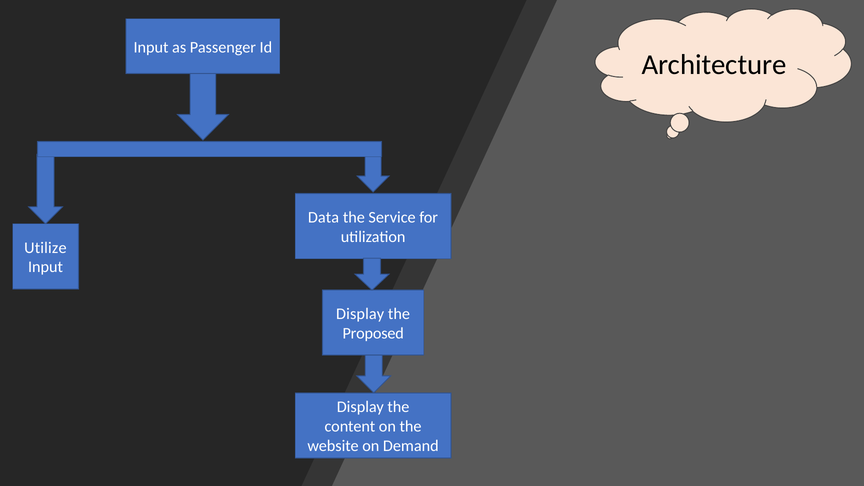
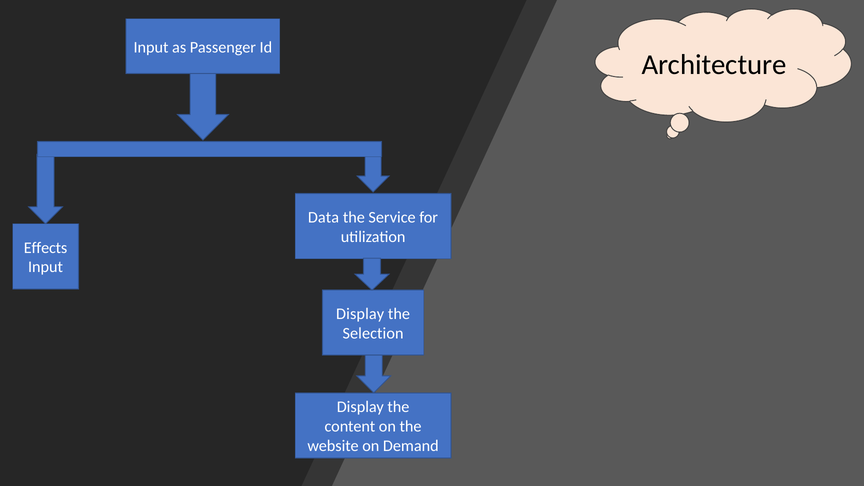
Utilize: Utilize -> Effects
Proposed: Proposed -> Selection
